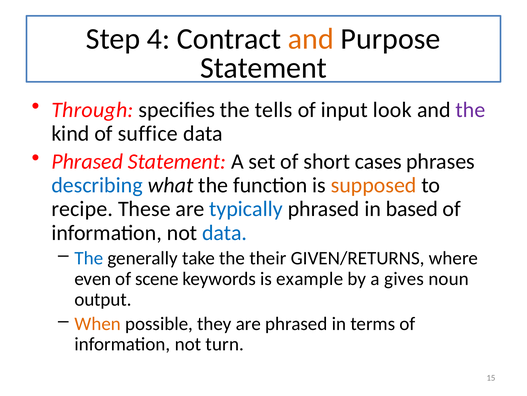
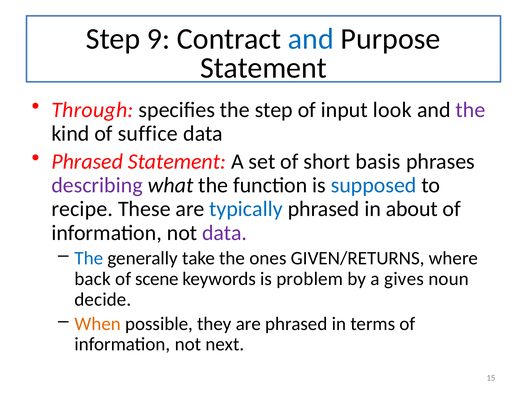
4: 4 -> 9
and at (311, 39) colour: orange -> blue
the tells: tells -> step
cases: cases -> basis
describing colour: blue -> purple
supposed colour: orange -> blue
based: based -> about
data at (225, 232) colour: blue -> purple
their: their -> ones
even: even -> back
example: example -> problem
output: output -> decide
turn: turn -> next
